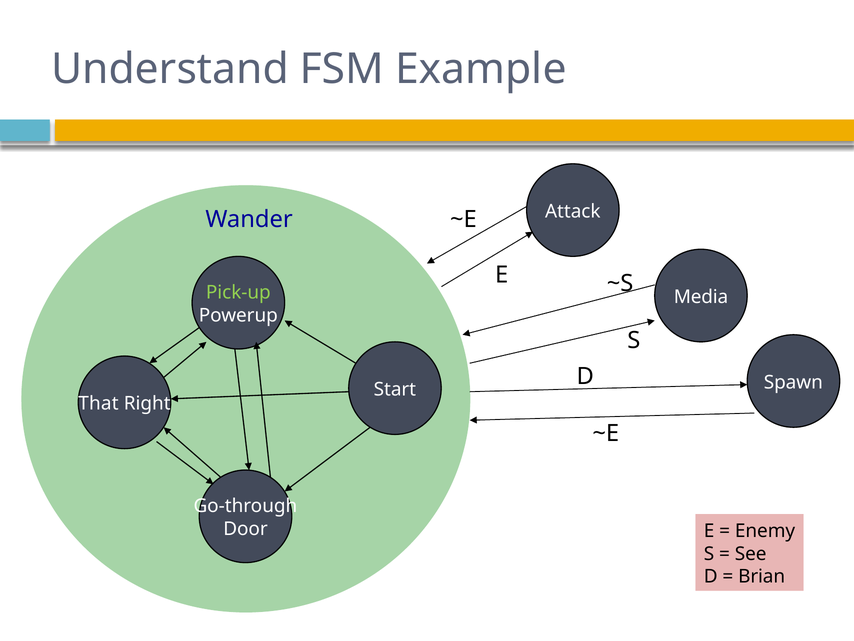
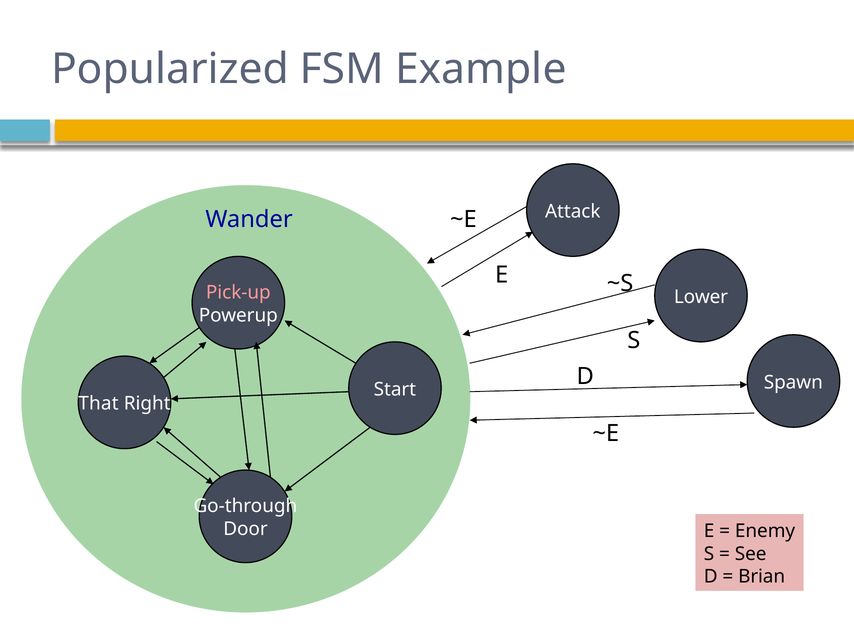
Understand: Understand -> Popularized
Pick-up colour: light green -> pink
Media: Media -> Lower
